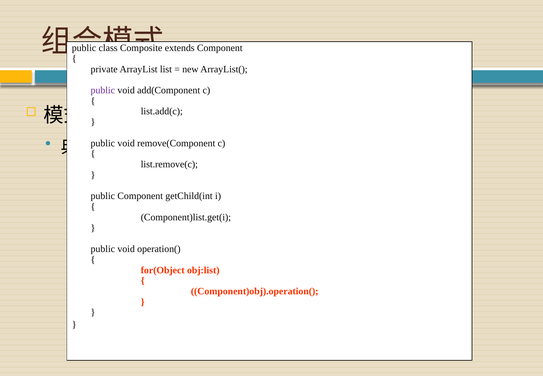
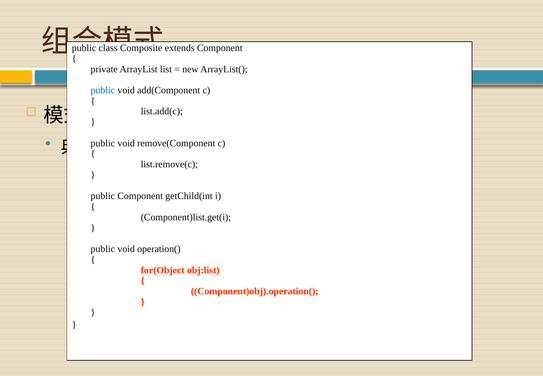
public at (103, 90) colour: purple -> blue
